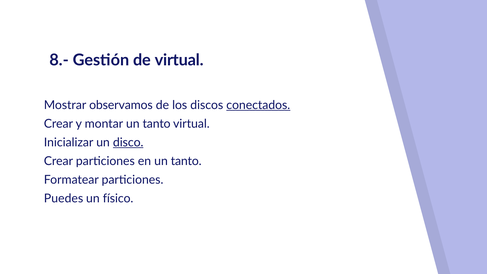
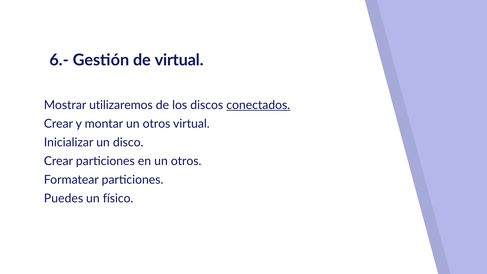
8.-: 8.- -> 6.-
observamos: observamos -> utilizaremos
montar un tanto: tanto -> otros
disco underline: present -> none
en un tanto: tanto -> otros
